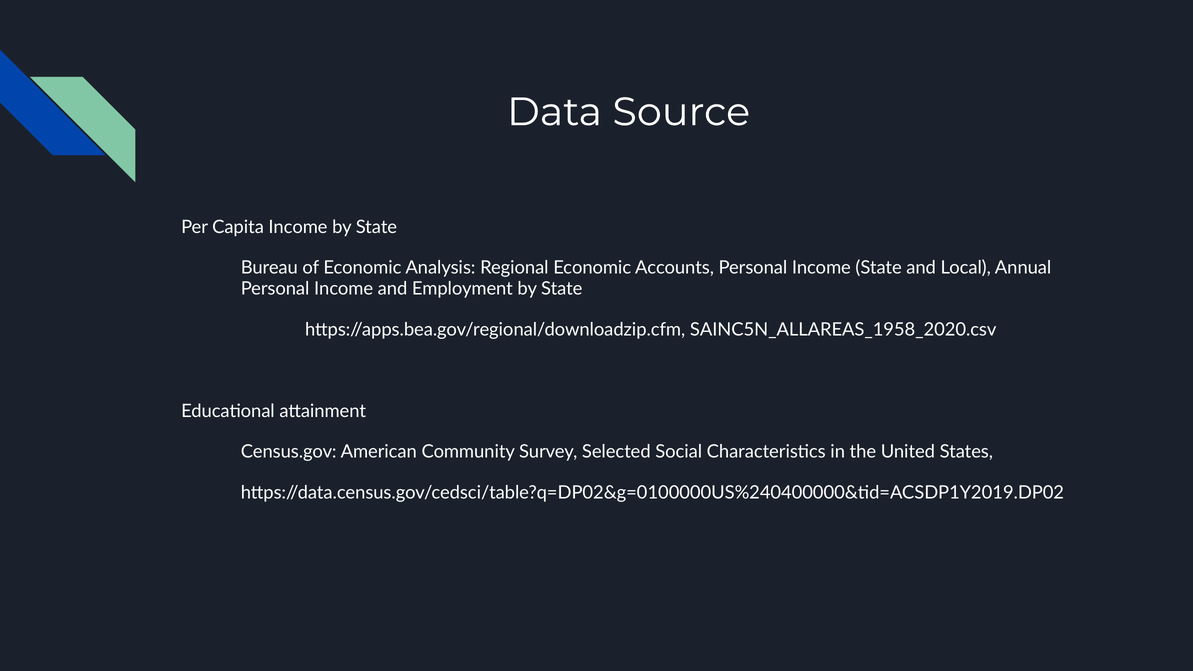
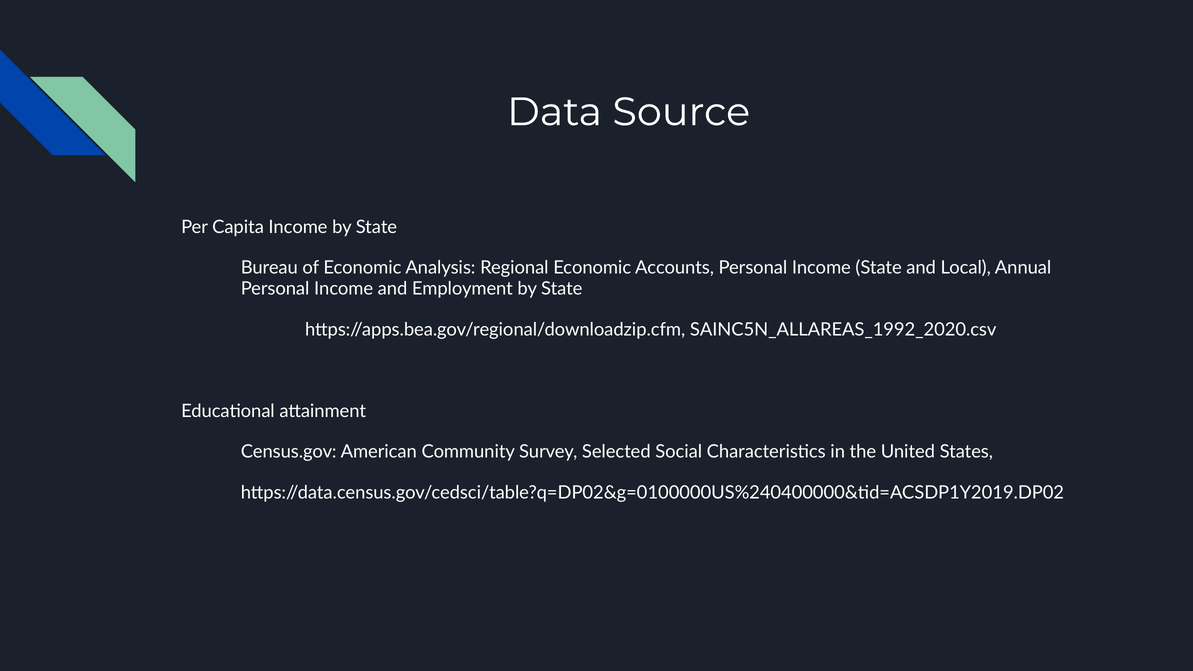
SAINC5N_ALLAREAS_1958_2020.csv: SAINC5N_ALLAREAS_1958_2020.csv -> SAINC5N_ALLAREAS_1992_2020.csv
